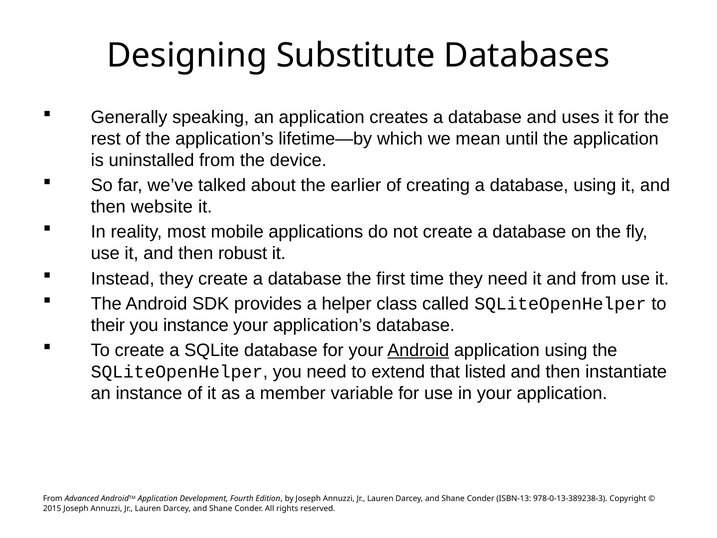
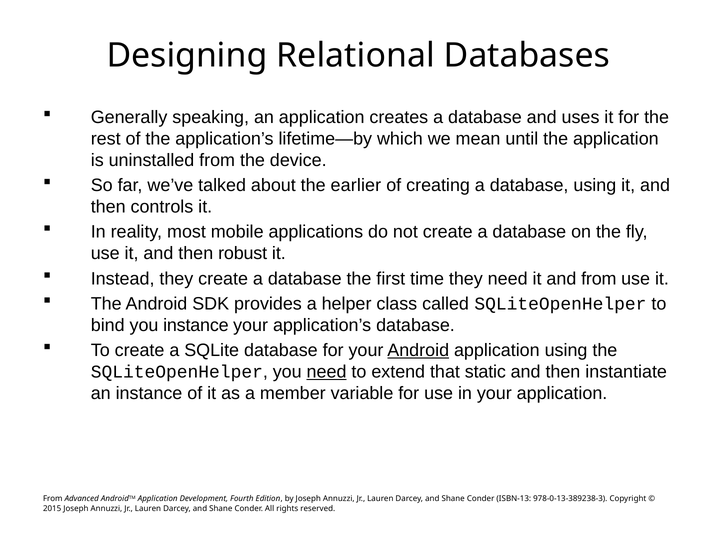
Substitute: Substitute -> Relational
website: website -> controls
their: their -> bind
need at (327, 372) underline: none -> present
listed: listed -> static
